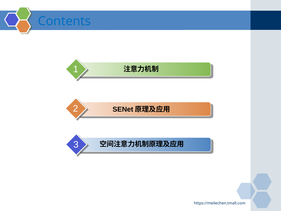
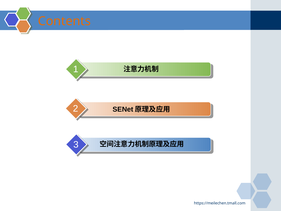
Contents colour: blue -> orange
